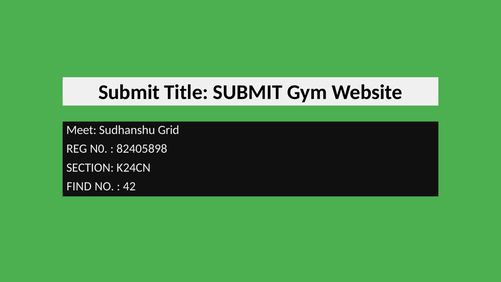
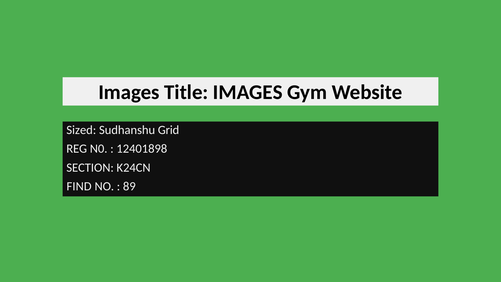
Submit at (129, 92): Submit -> Images
Title SUBMIT: SUBMIT -> IMAGES
Meet: Meet -> Sized
82405898: 82405898 -> 12401898
42: 42 -> 89
